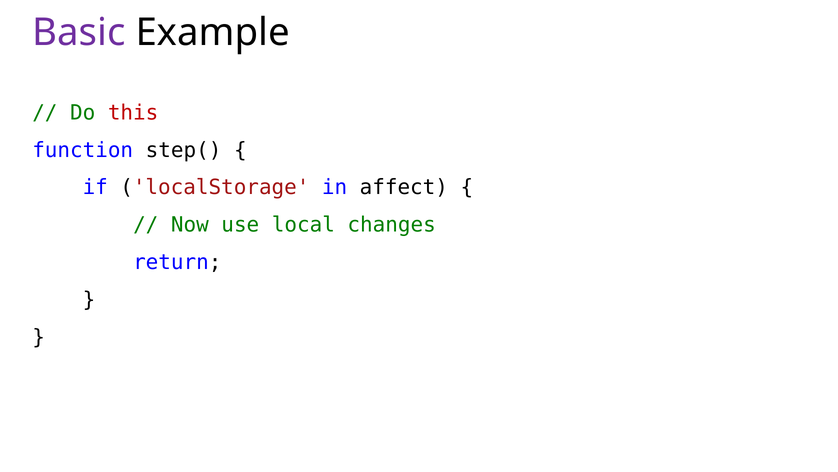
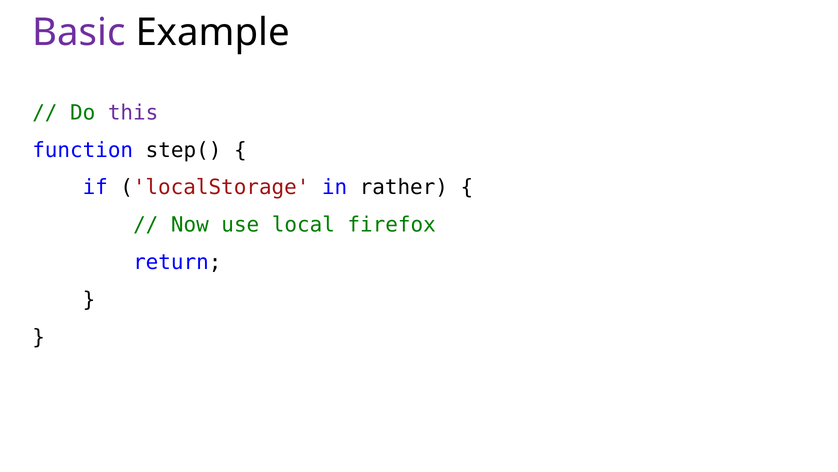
this colour: red -> purple
affect: affect -> rather
changes: changes -> firefox
